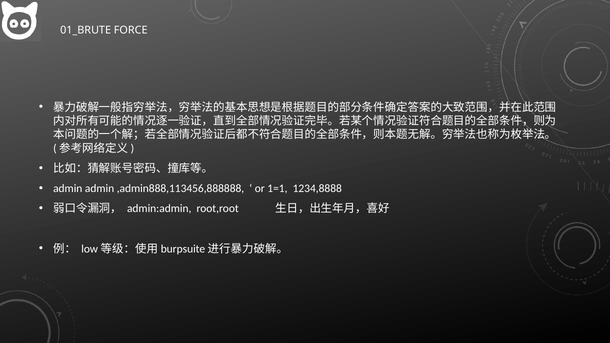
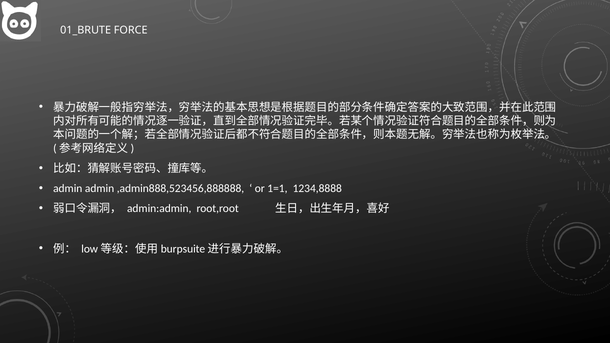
,admin888,113456,888888: ,admin888,113456,888888 -> ,admin888,523456,888888
